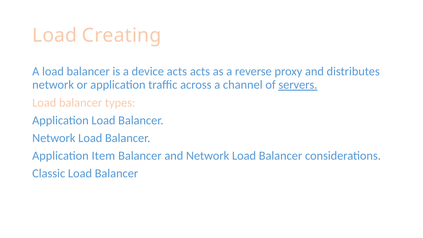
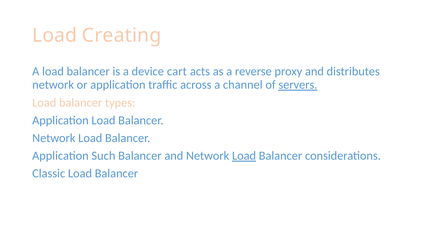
device acts: acts -> cart
Item: Item -> Such
Load at (244, 156) underline: none -> present
